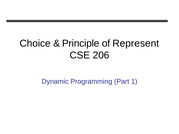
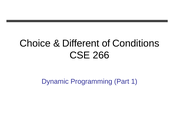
Principle: Principle -> Different
Represent: Represent -> Conditions
206: 206 -> 266
